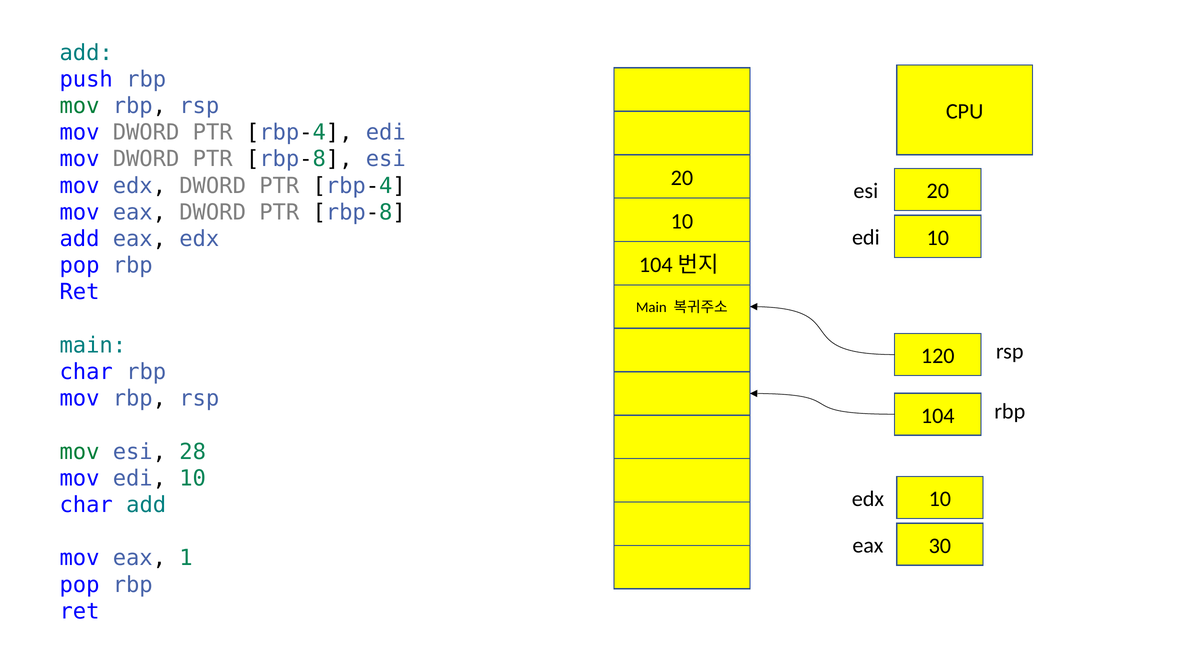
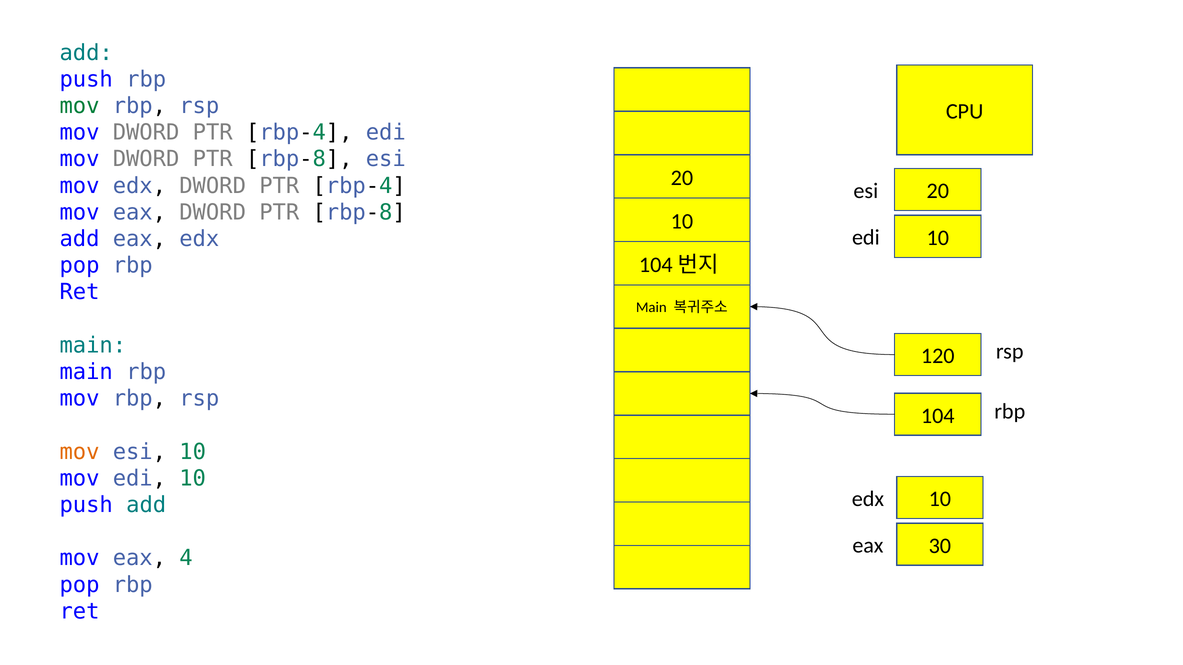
char at (86, 372): char -> main
mov at (80, 452) colour: green -> orange
28 at (193, 452): 28 -> 10
char at (86, 505): char -> push
1: 1 -> 4
